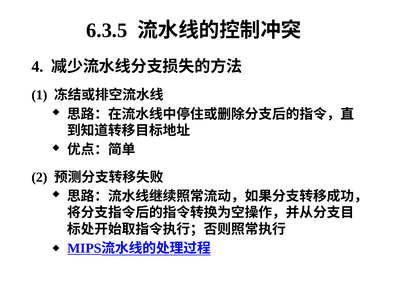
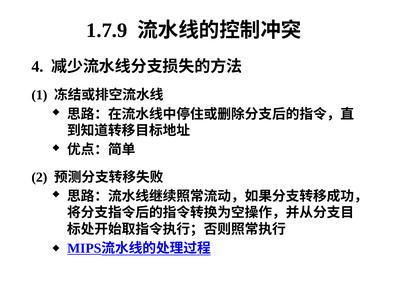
6.3.5: 6.3.5 -> 1.7.9
